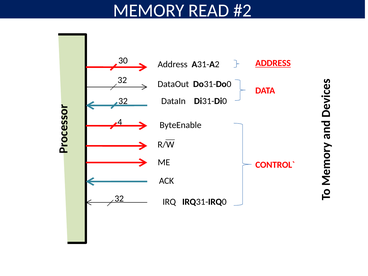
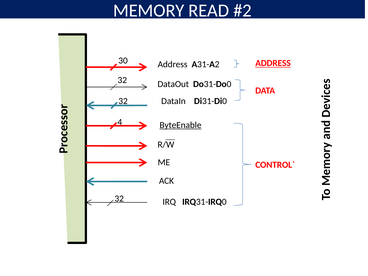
ByteEnable underline: none -> present
